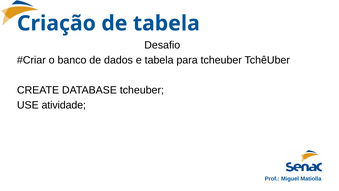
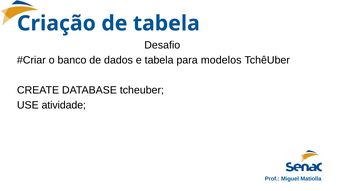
para tcheuber: tcheuber -> modelos
